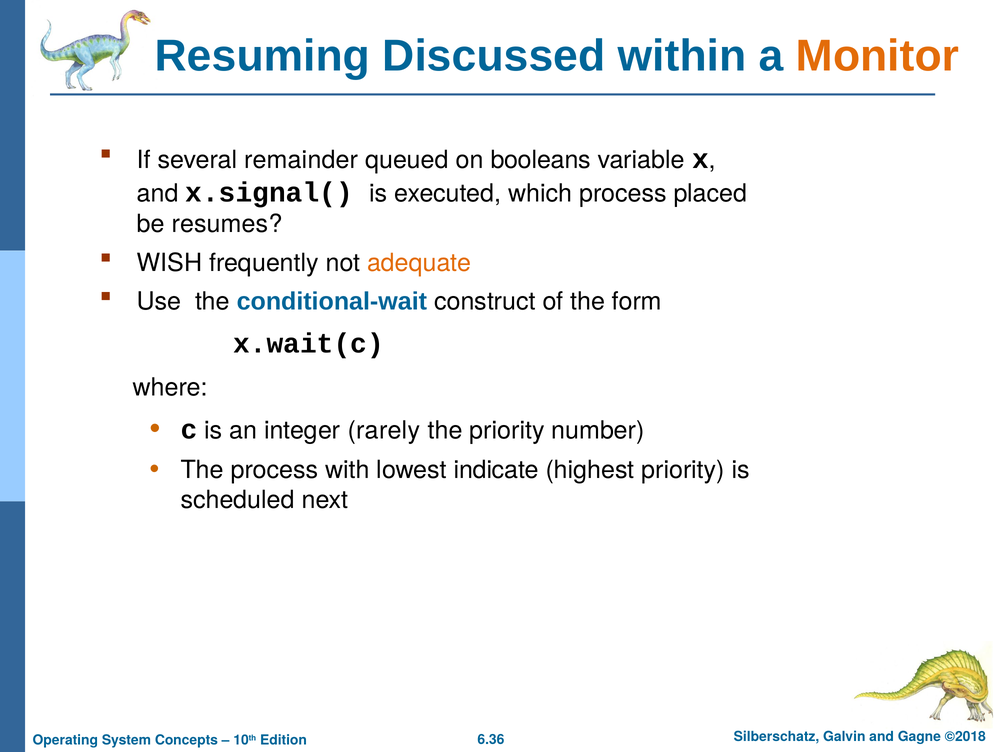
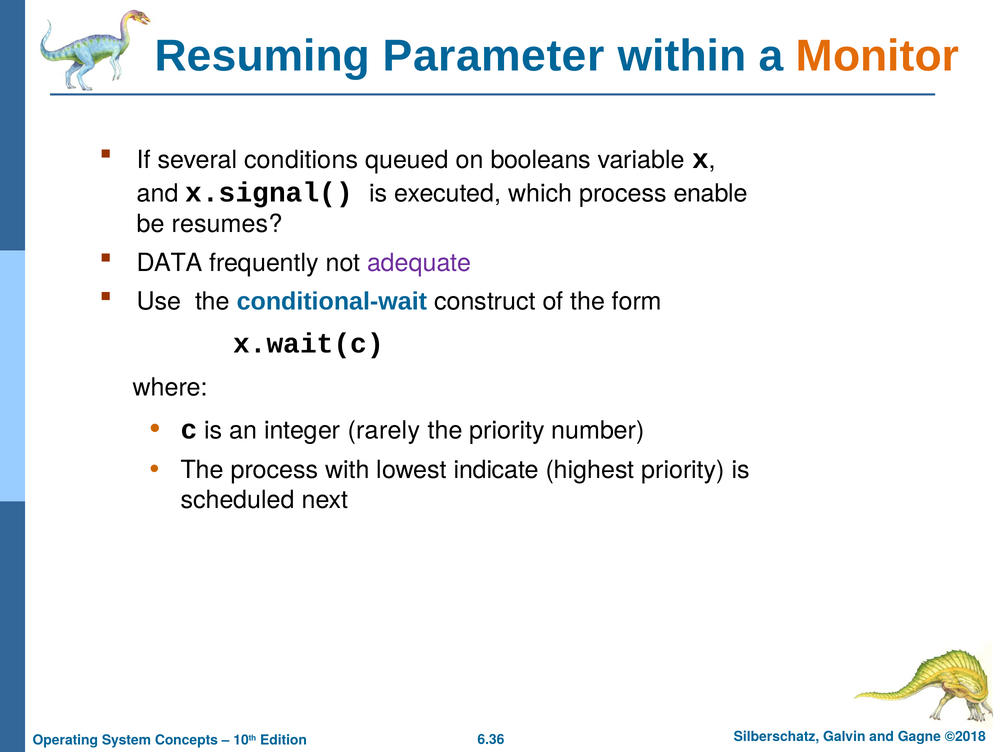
Discussed: Discussed -> Parameter
remainder: remainder -> conditions
placed: placed -> enable
WISH: WISH -> DATA
adequate colour: orange -> purple
